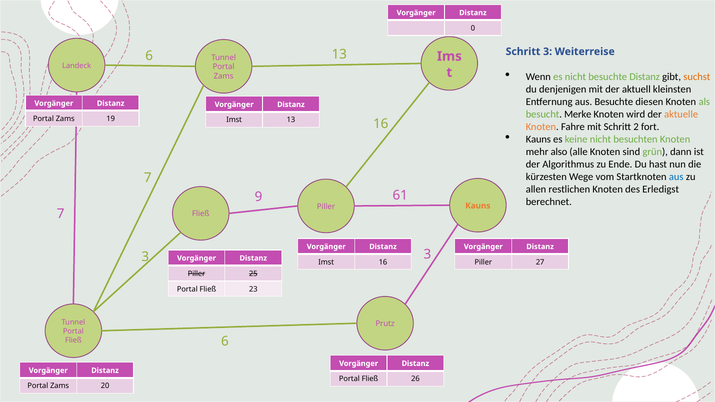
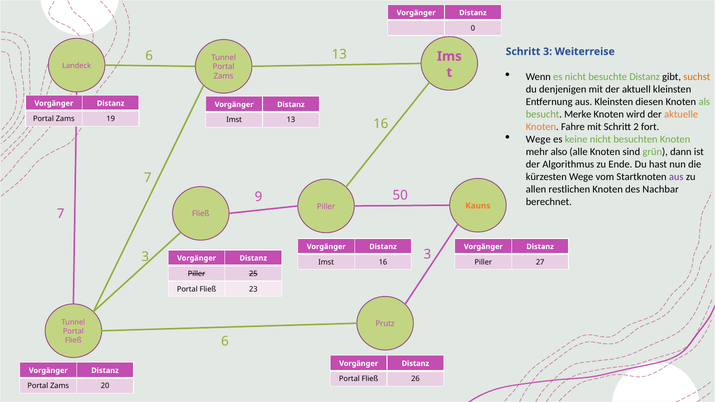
aus Besuchte: Besuchte -> Kleinsten
Kauns at (538, 139): Kauns -> Wege
aus at (676, 177) colour: blue -> purple
Erledigst: Erledigst -> Nachbar
61: 61 -> 50
